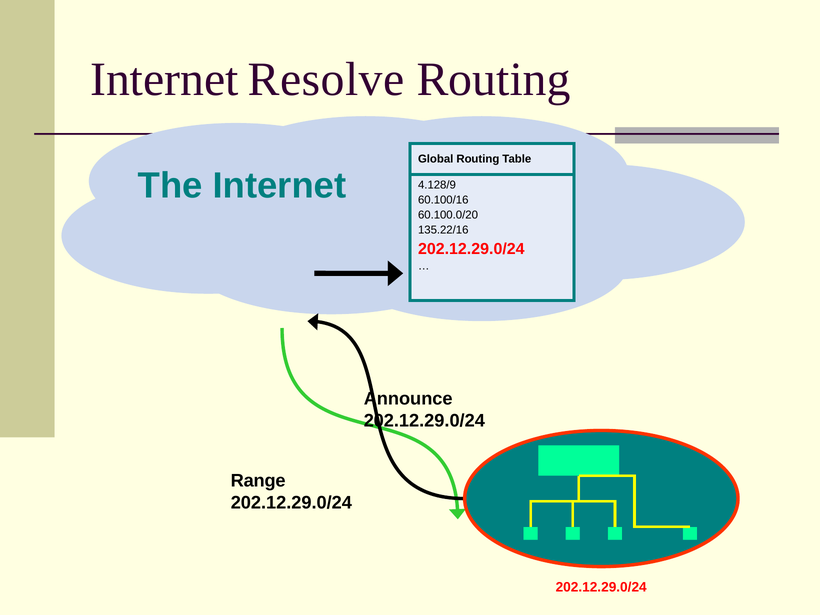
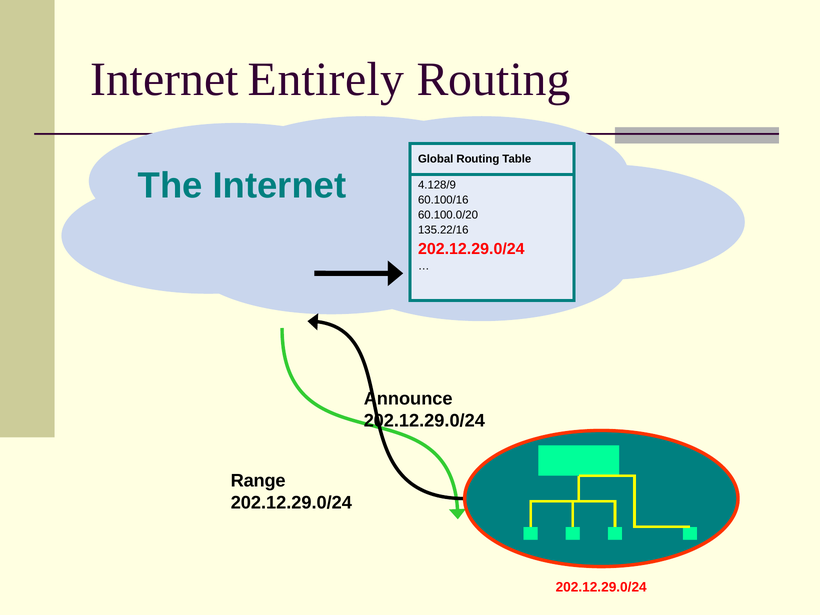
Resolve: Resolve -> Entirely
